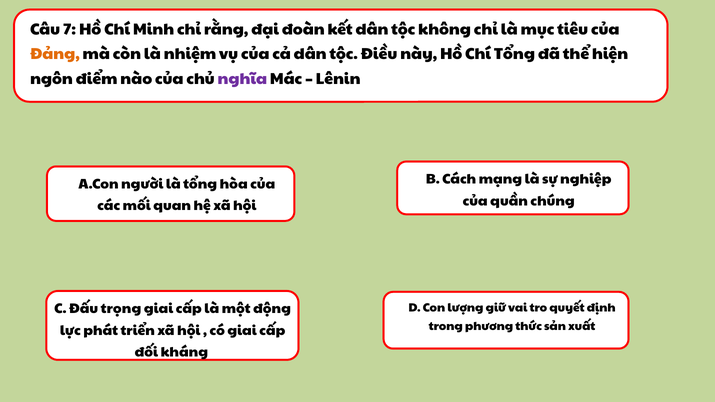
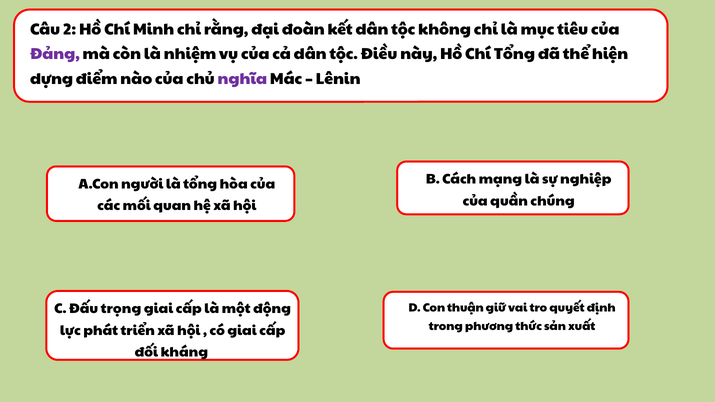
7: 7 -> 2
Đảng colour: orange -> purple
ngôn: ngôn -> dựng
lượng: lượng -> thuận
